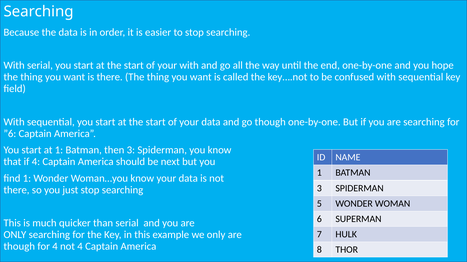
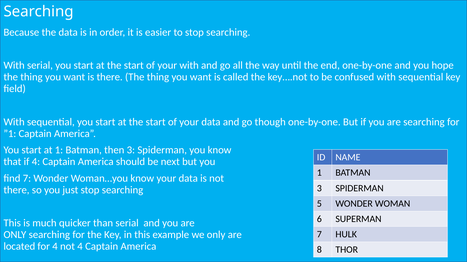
”6: ”6 -> ”1
find 1: 1 -> 7
though at (19, 247): though -> located
